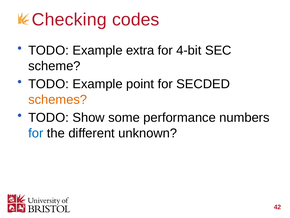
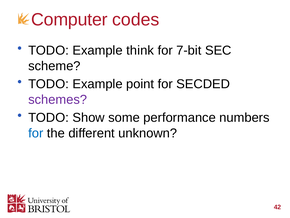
Checking: Checking -> Computer
extra: extra -> think
4-bit: 4-bit -> 7-bit
schemes colour: orange -> purple
